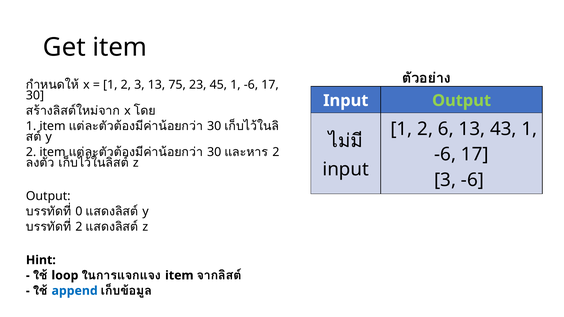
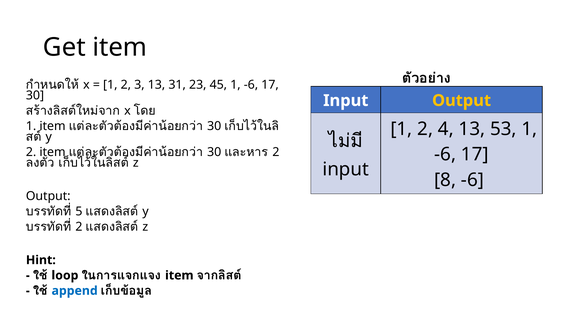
75: 75 -> 31
Output at (462, 101) colour: light green -> yellow
6: 6 -> 4
43: 43 -> 53
3 at (445, 180): 3 -> 8
0: 0 -> 5
